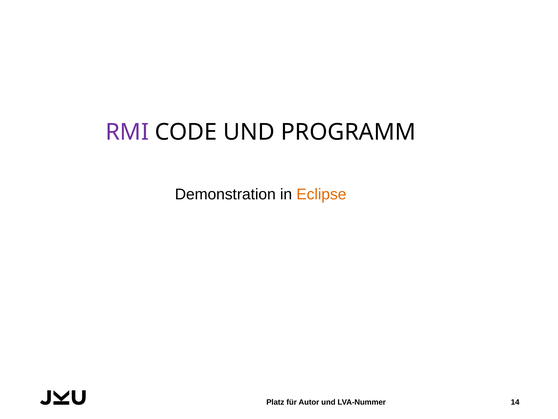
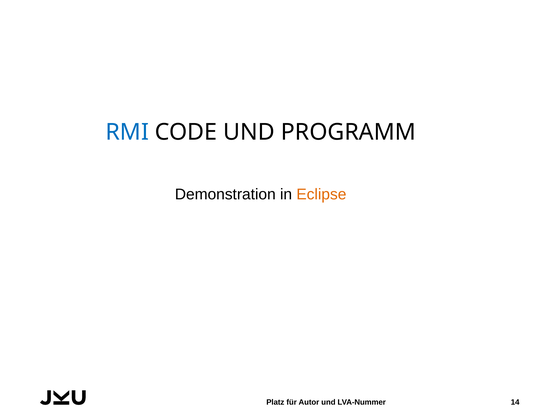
RMI colour: purple -> blue
